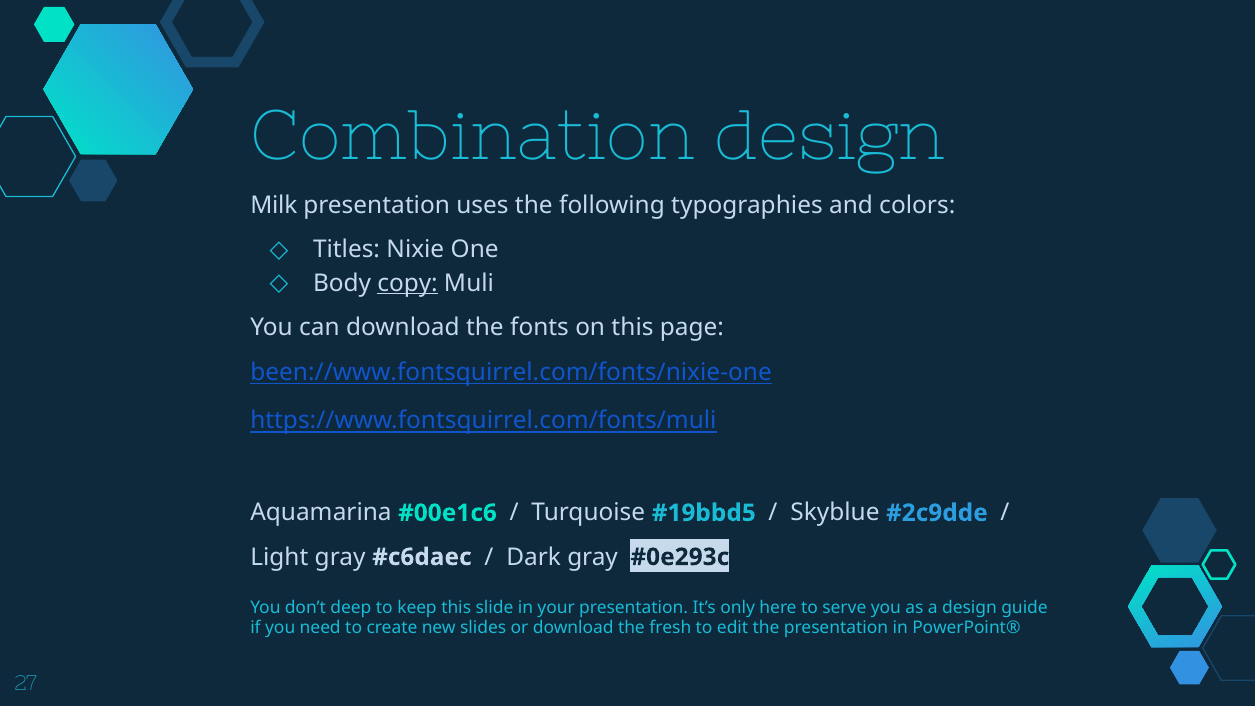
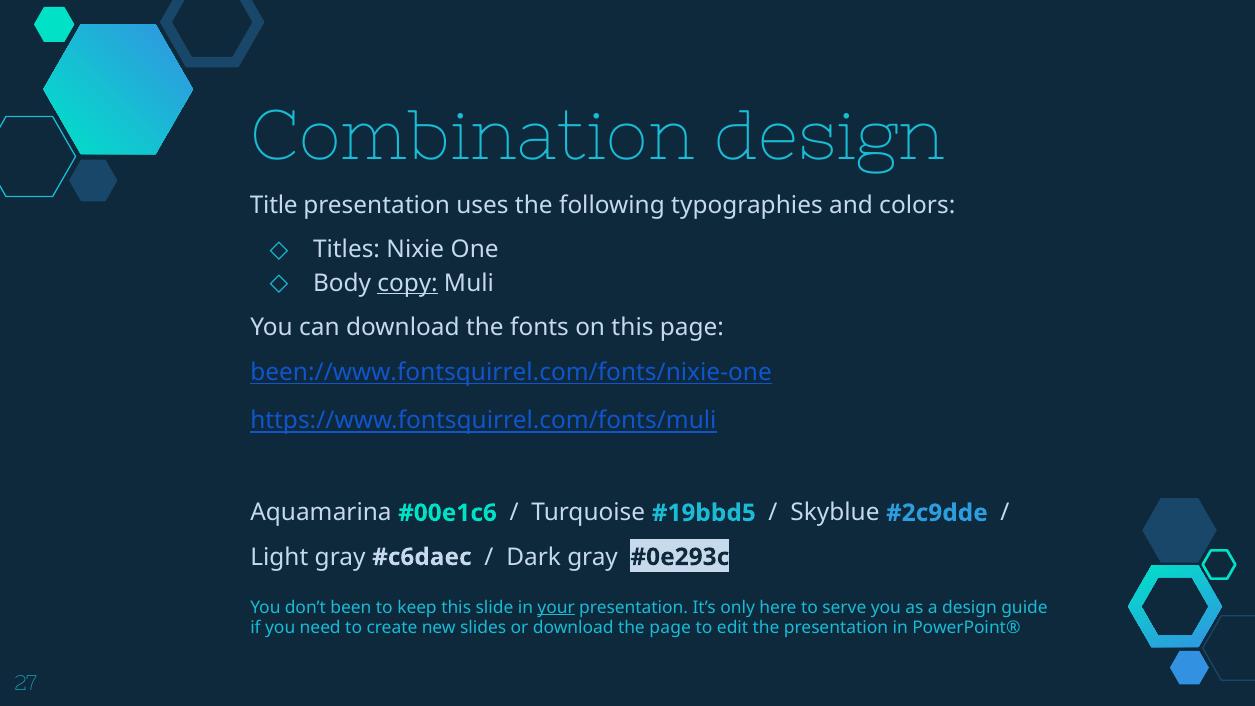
Milk: Milk -> Title
deep: deep -> been
your underline: none -> present
the fresh: fresh -> page
